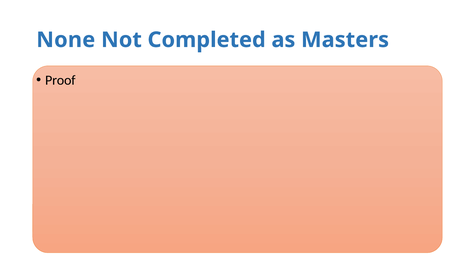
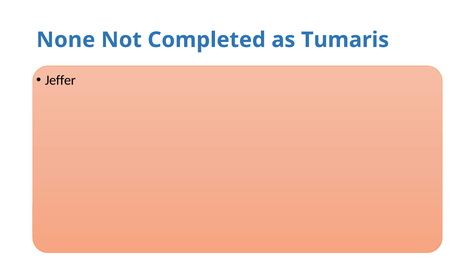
Masters: Masters -> Tumaris
Proof: Proof -> Jeffer
